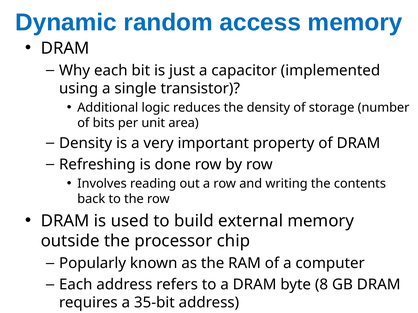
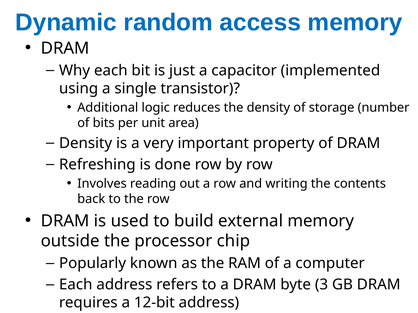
8: 8 -> 3
35-bit: 35-bit -> 12-bit
